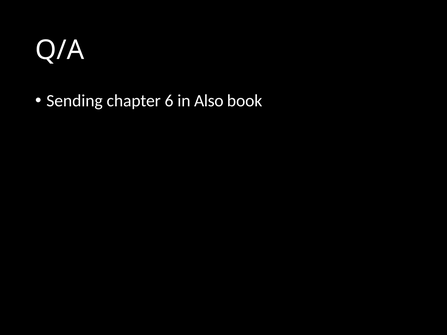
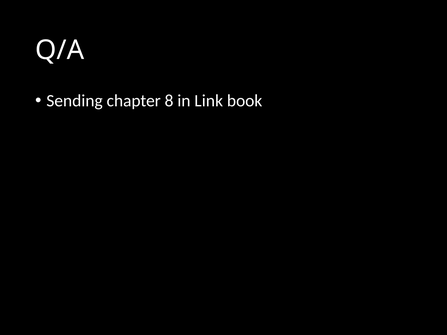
6: 6 -> 8
Also: Also -> Link
